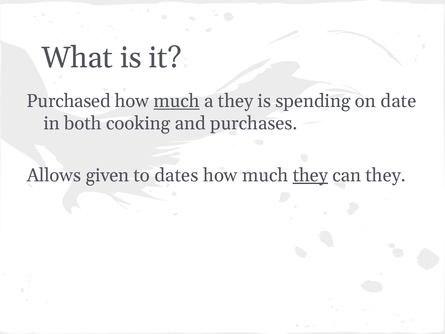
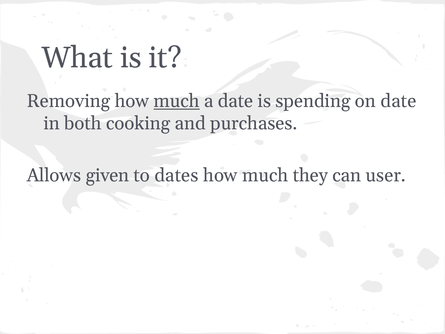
Purchased: Purchased -> Removing
a they: they -> date
they at (310, 175) underline: present -> none
can they: they -> user
